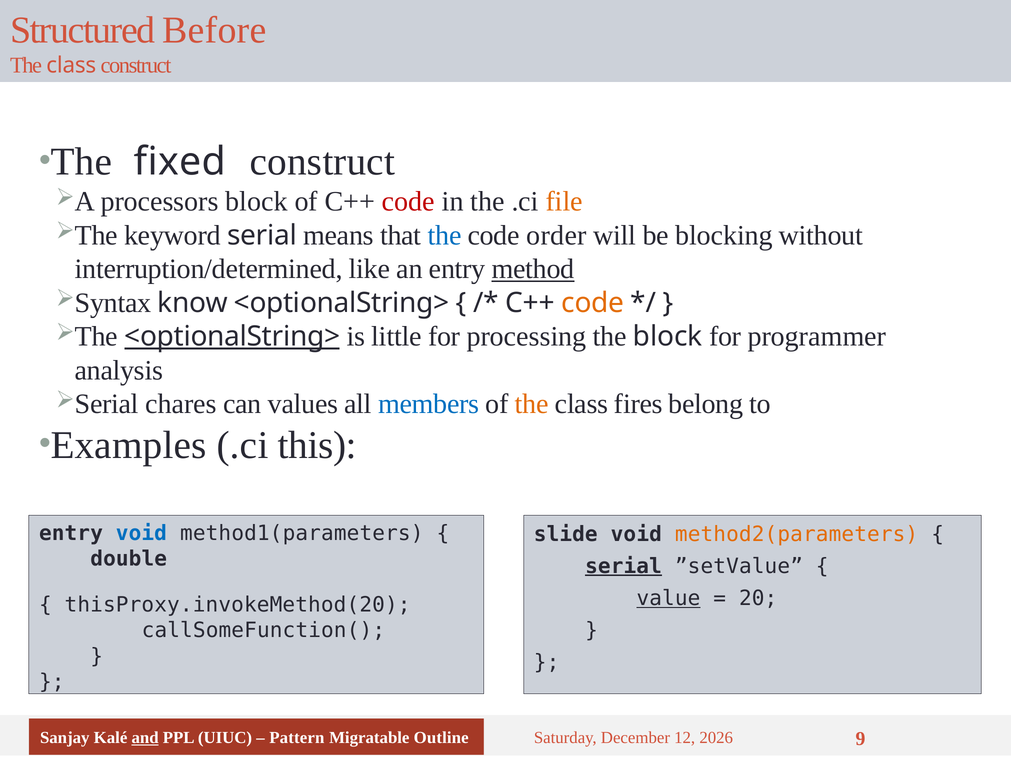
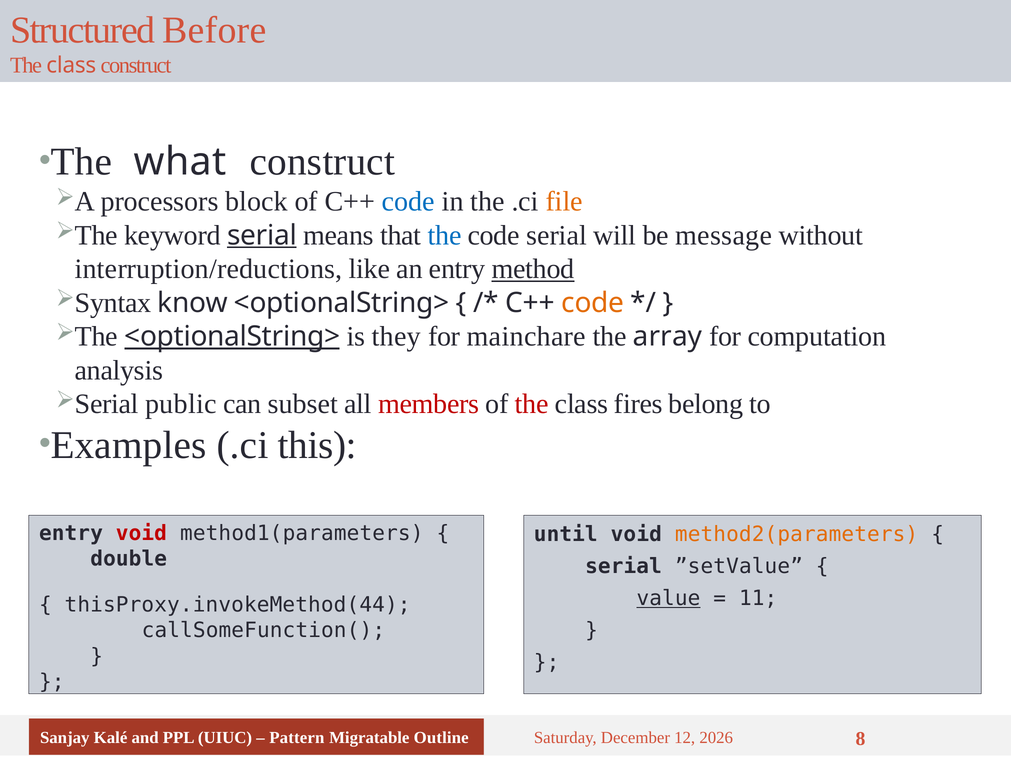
fixed: fixed -> what
code at (408, 202) colour: red -> blue
serial at (262, 235) underline: none -> present
code order: order -> serial
blocking: blocking -> message
interruption/determined: interruption/determined -> interruption/reductions
little: little -> they
processing: processing -> mainchare
the block: block -> array
programmer: programmer -> computation
chares: chares -> public
values: values -> subset
members colour: blue -> red
the at (532, 404) colour: orange -> red
void at (141, 534) colour: blue -> red
slide: slide -> until
serial at (624, 566) underline: present -> none
20: 20 -> 11
thisProxy.invokeMethod(20: thisProxy.invokeMethod(20 -> thisProxy.invokeMethod(44
and underline: present -> none
9: 9 -> 8
